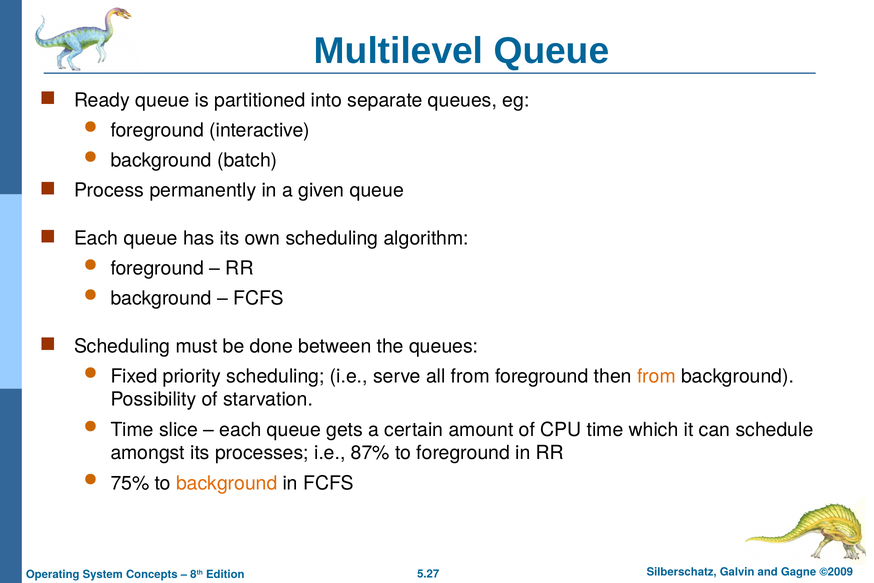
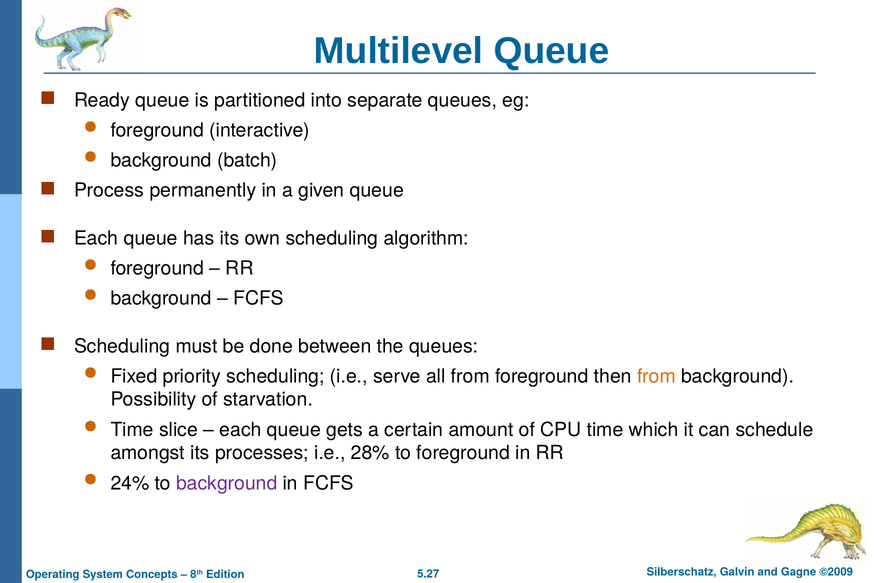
87%: 87% -> 28%
75%: 75% -> 24%
background at (227, 483) colour: orange -> purple
